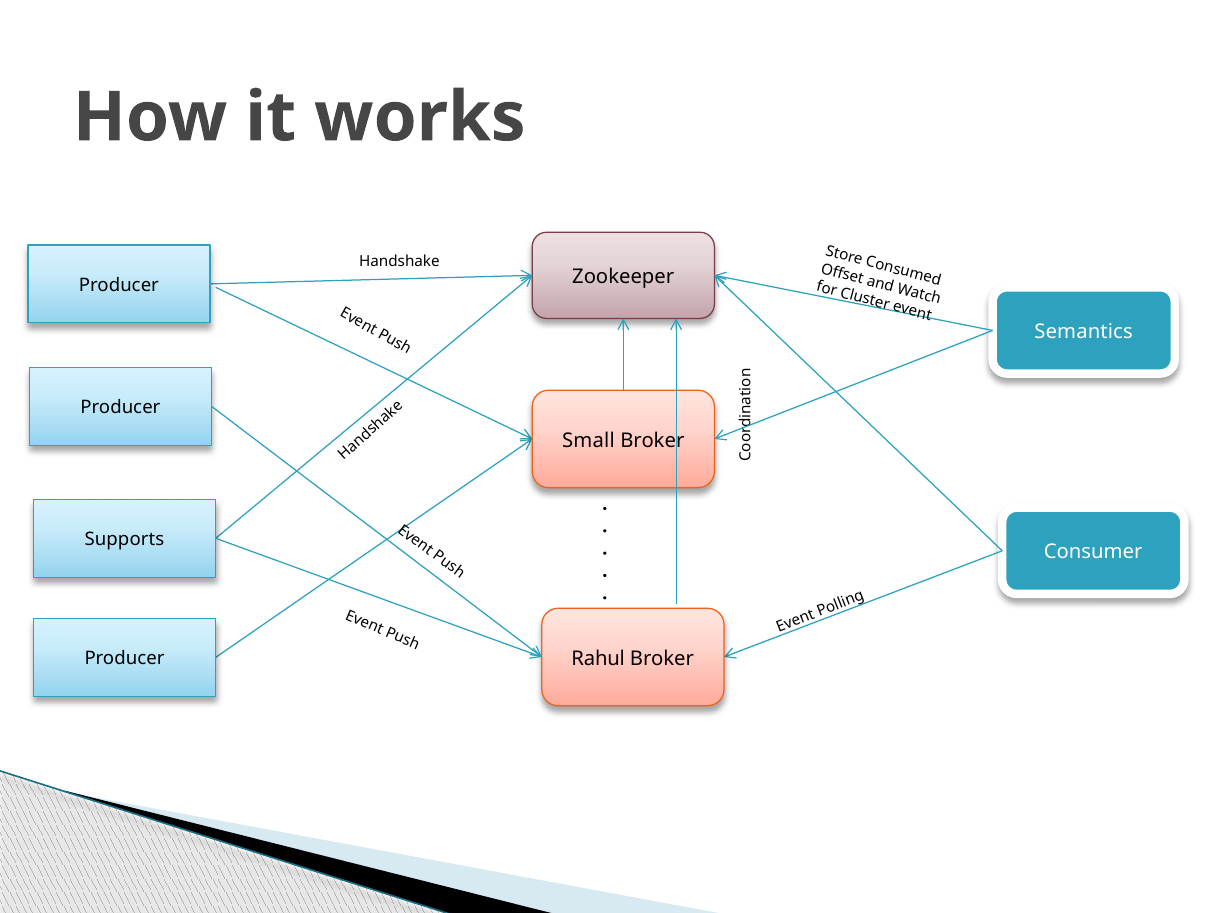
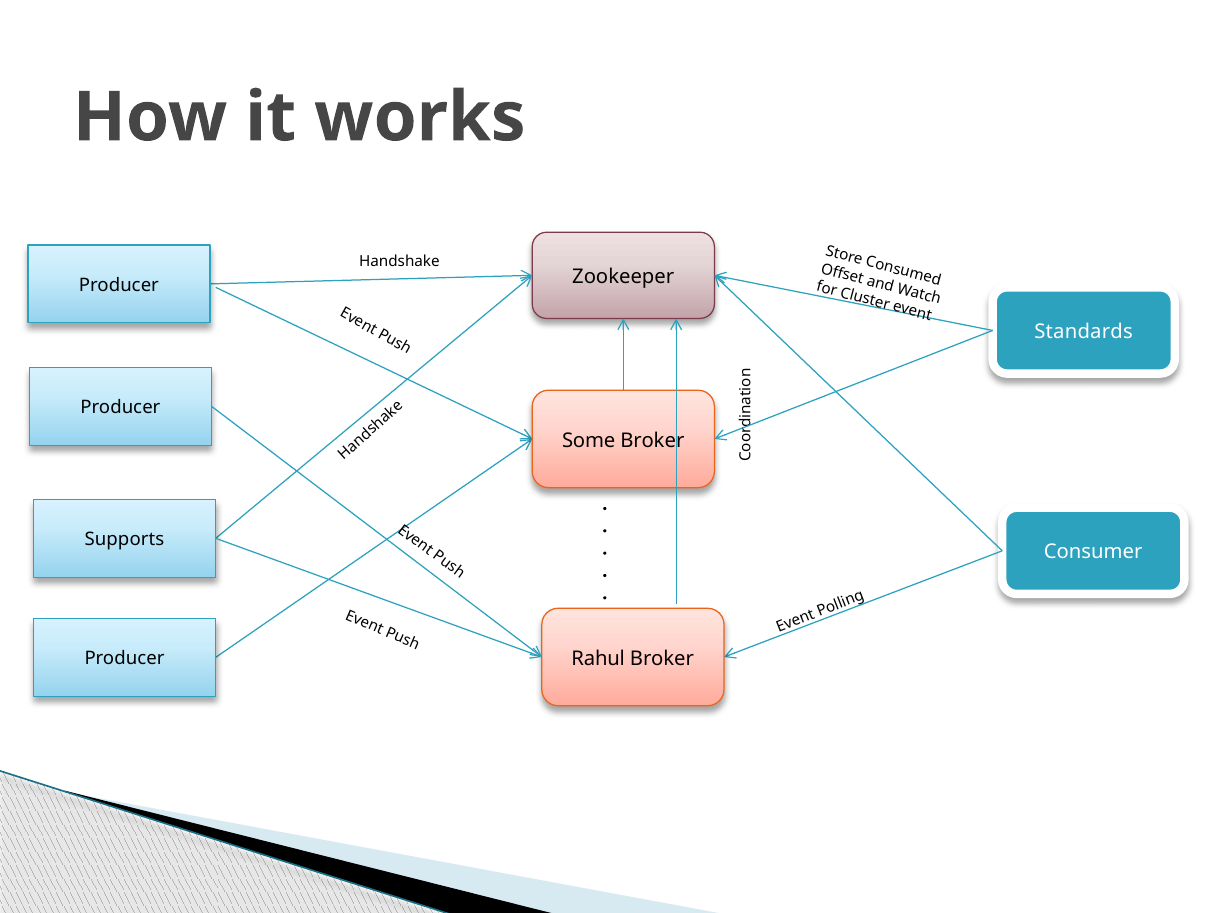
Semantics: Semantics -> Standards
Small: Small -> Some
